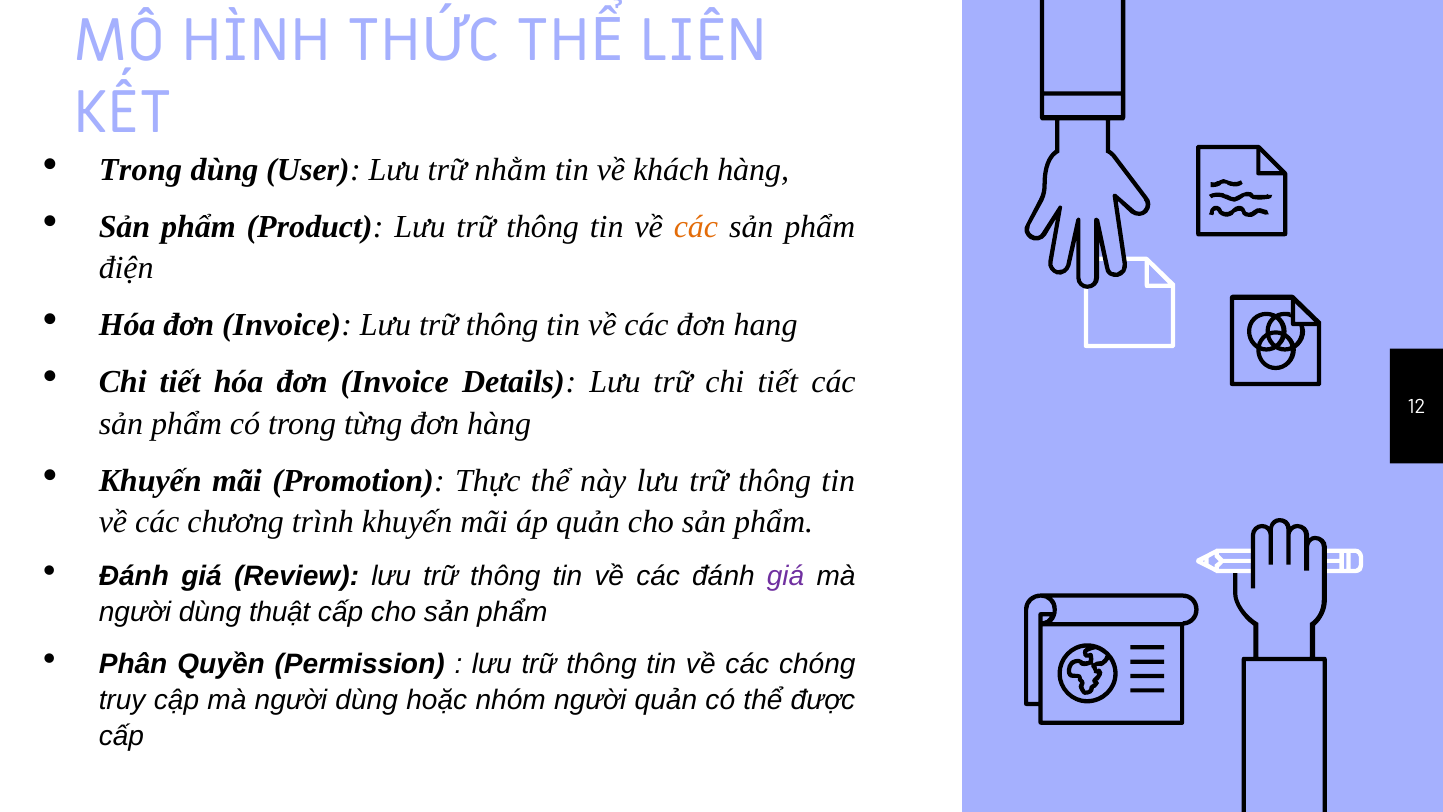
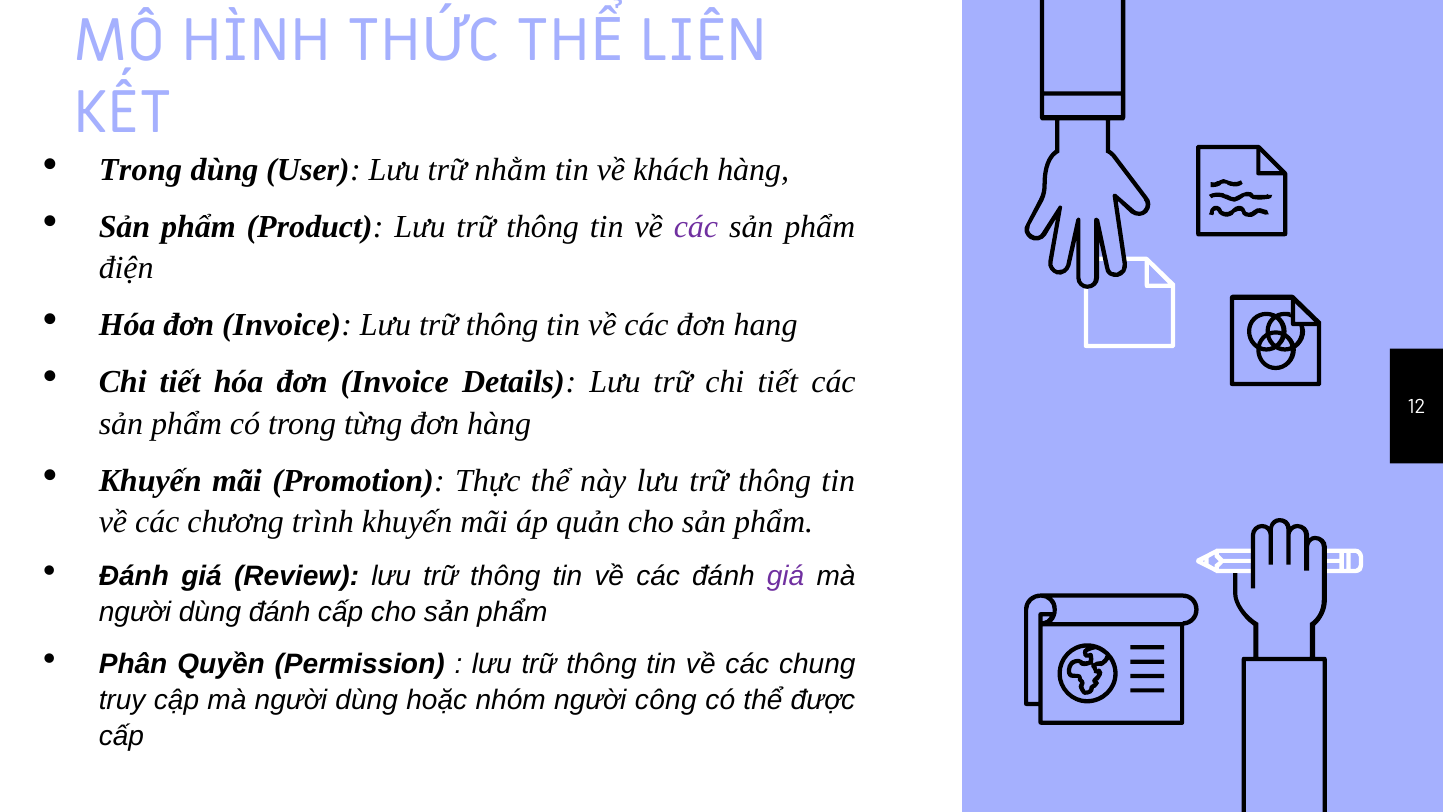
các at (696, 227) colour: orange -> purple
dùng thuật: thuật -> đánh
chóng: chóng -> chung
người quản: quản -> công
